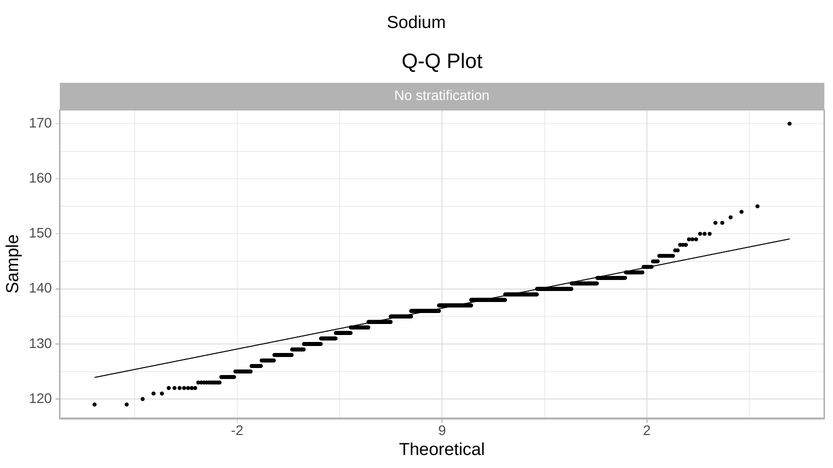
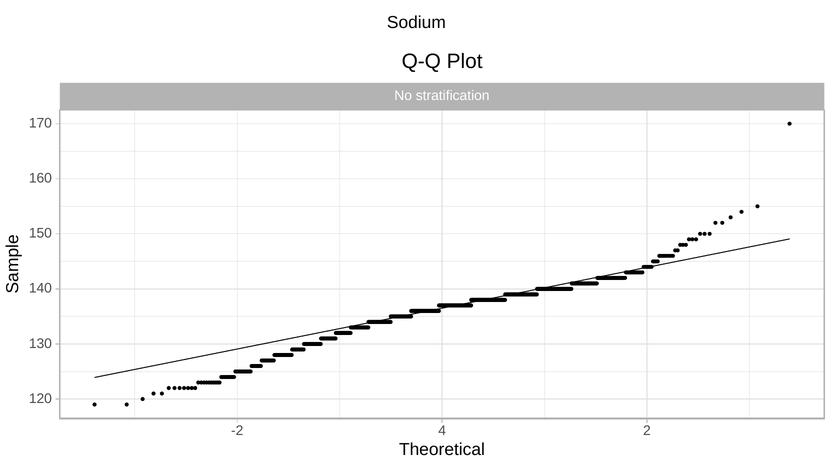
9: 9 -> 4
